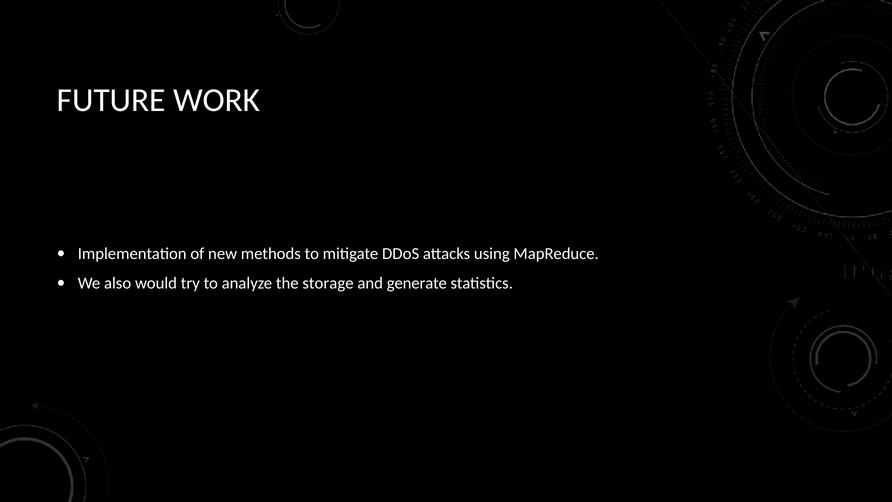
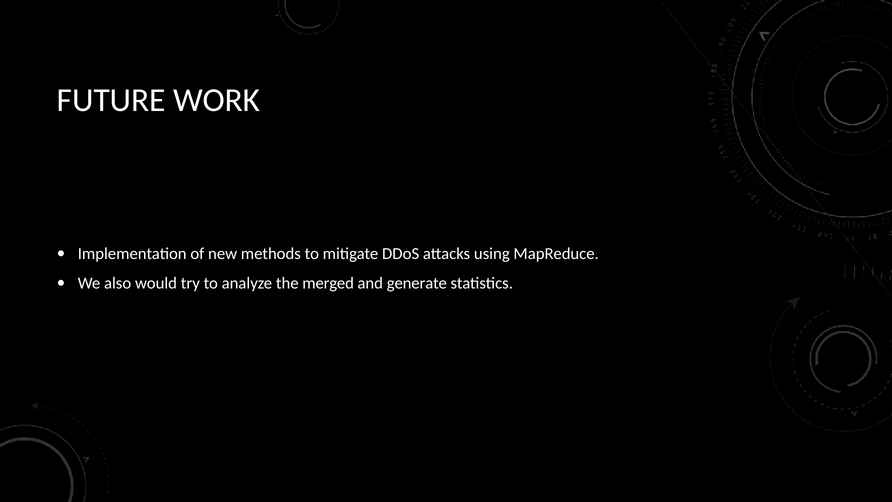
storage: storage -> merged
